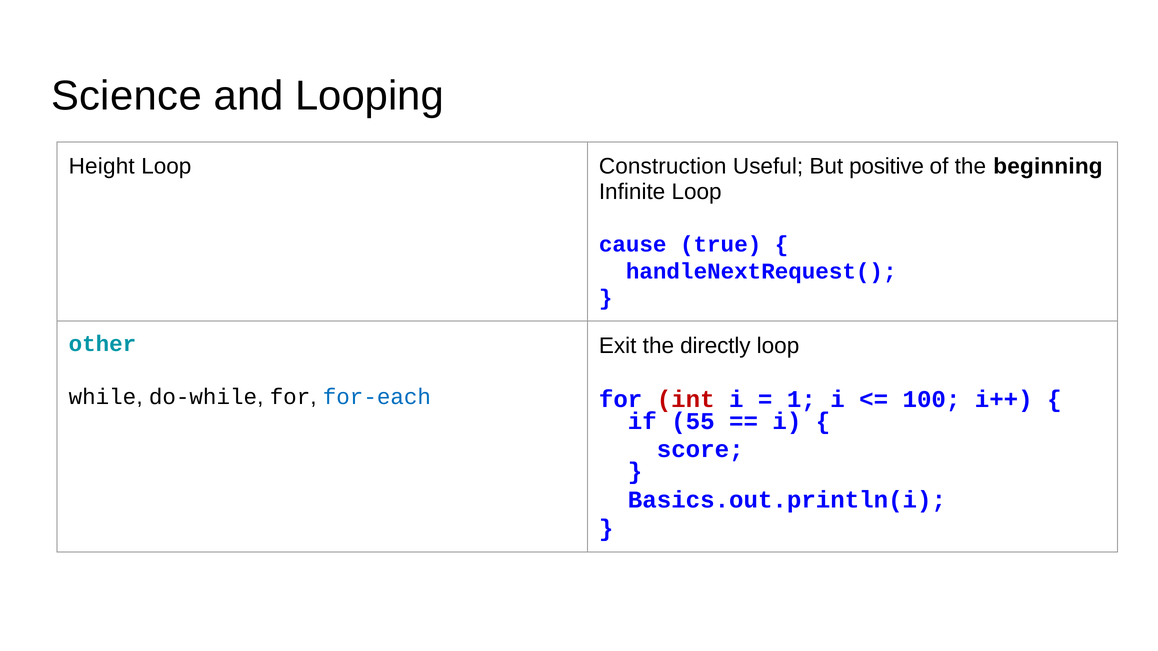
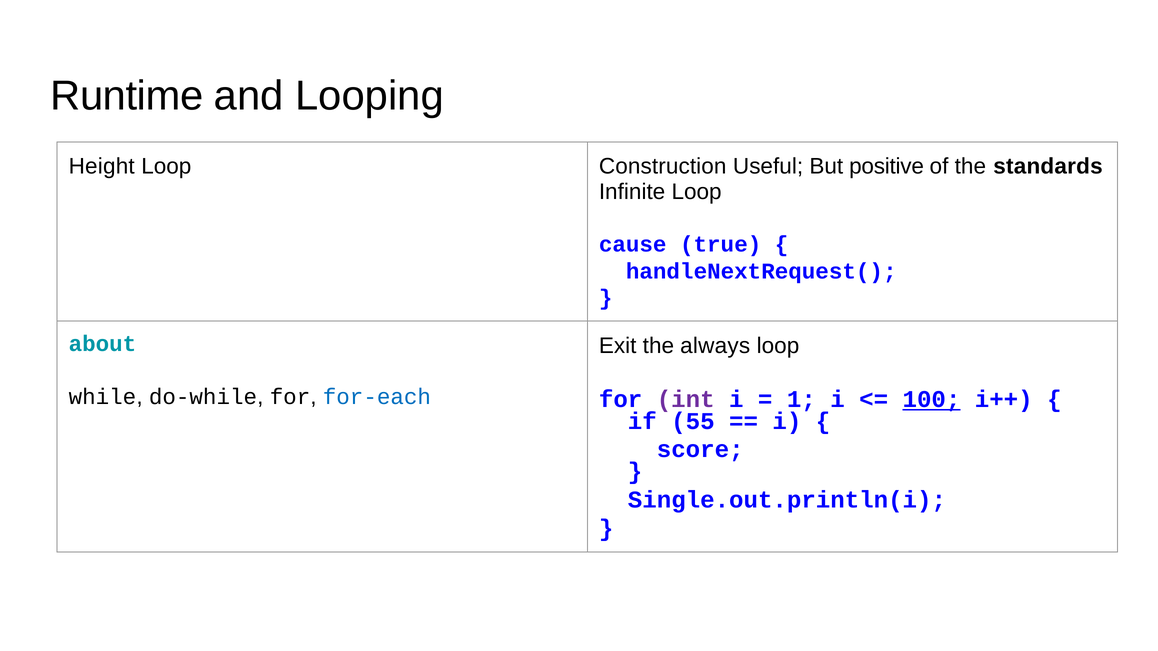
Science: Science -> Runtime
beginning: beginning -> standards
directly: directly -> always
other: other -> about
int colour: red -> purple
100 underline: none -> present
Basics.out.println(i: Basics.out.println(i -> Single.out.println(i
